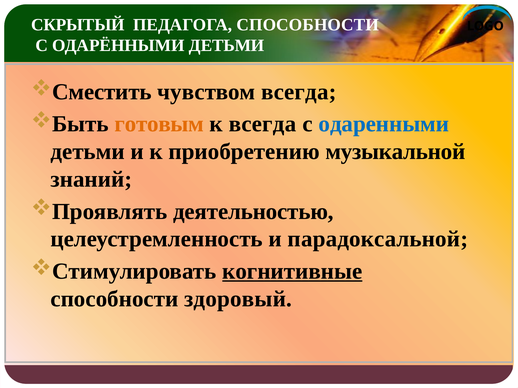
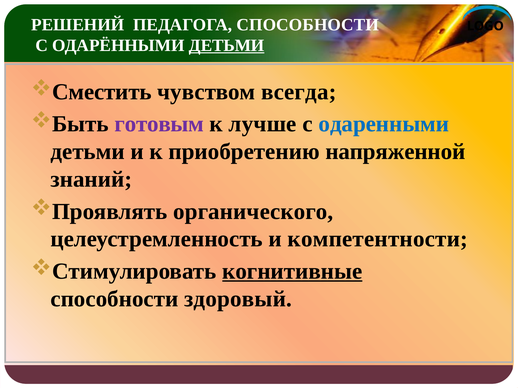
СКРЫТЫЙ: СКРЫТЫЙ -> РЕШЕНИЙ
ДЕТЬМИ at (227, 46) underline: none -> present
готовым colour: orange -> purple
к всегда: всегда -> лучше
музыкальной: музыкальной -> напряженной
деятельностью: деятельностью -> органического
парадоксальной: парадоксальной -> компетентности
